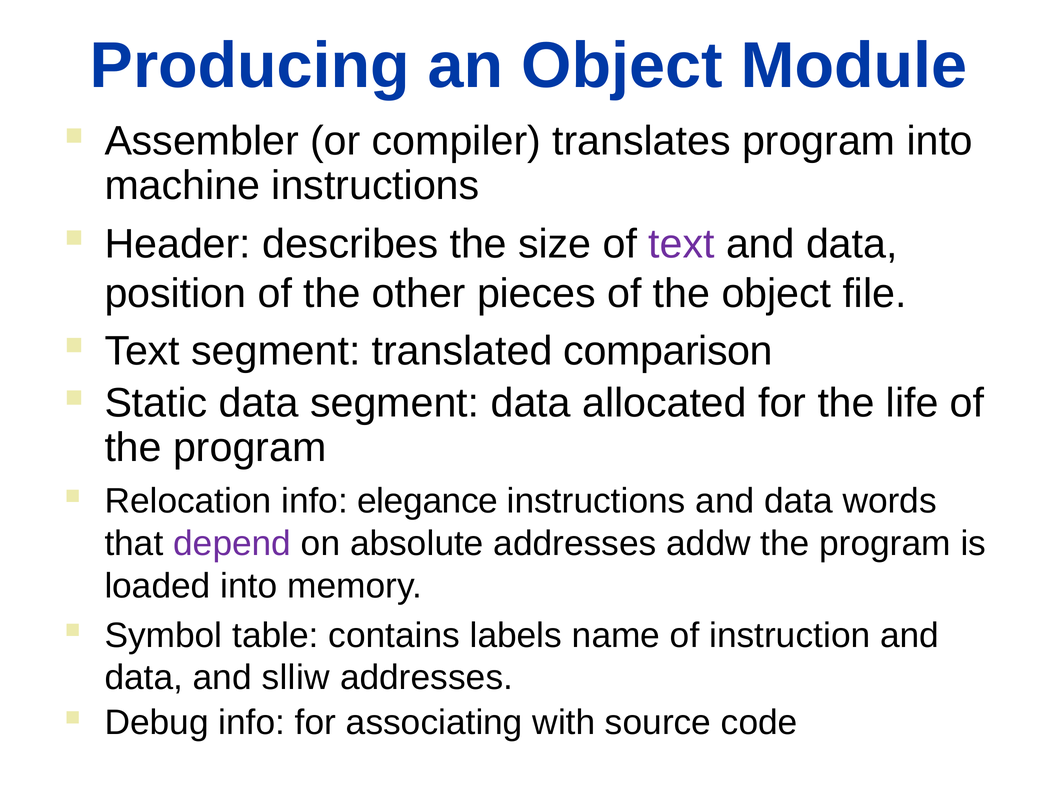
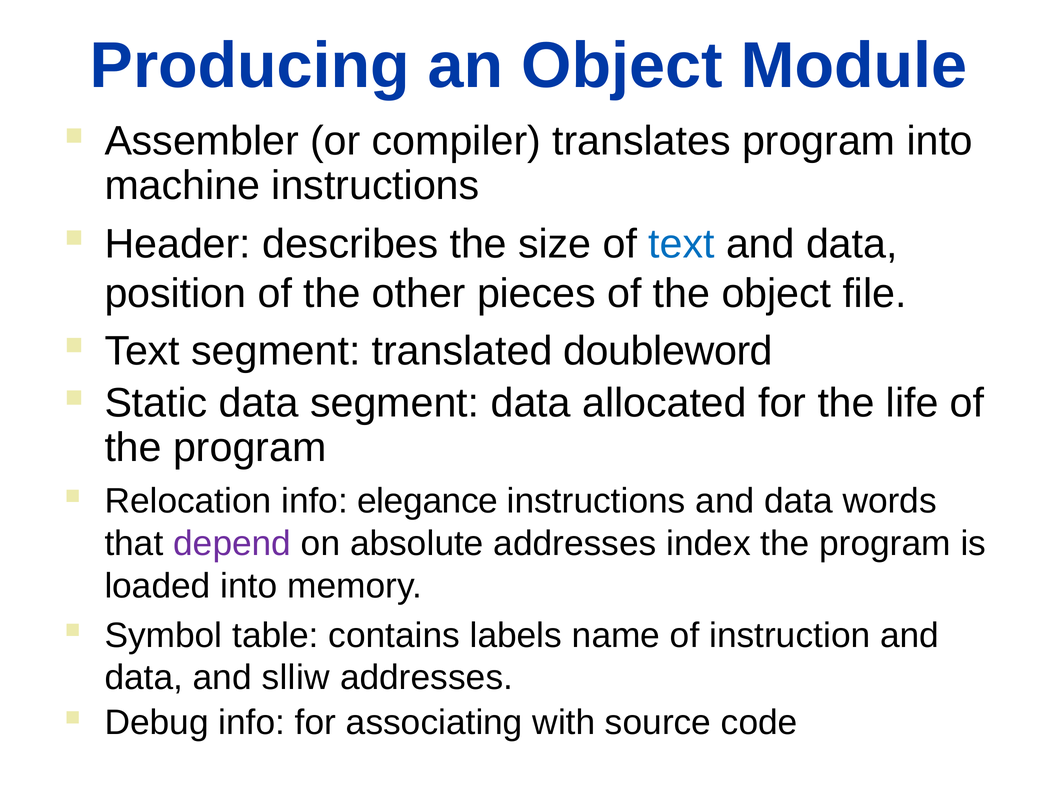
text at (682, 244) colour: purple -> blue
comparison: comparison -> doubleword
addw: addw -> index
